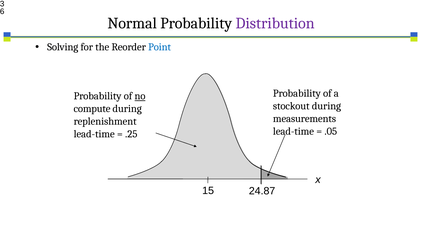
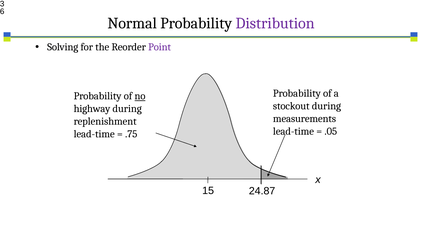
Point colour: blue -> purple
compute: compute -> highway
.25: .25 -> .75
